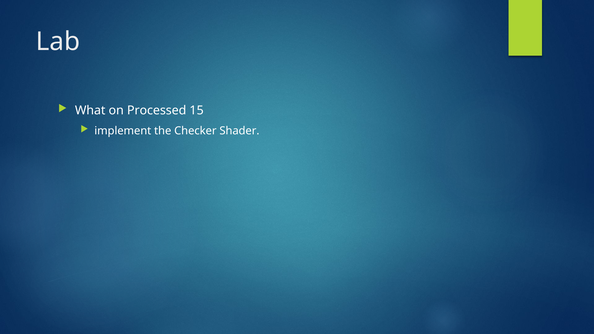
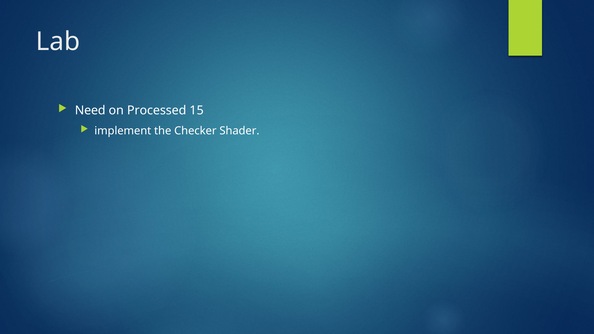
What: What -> Need
